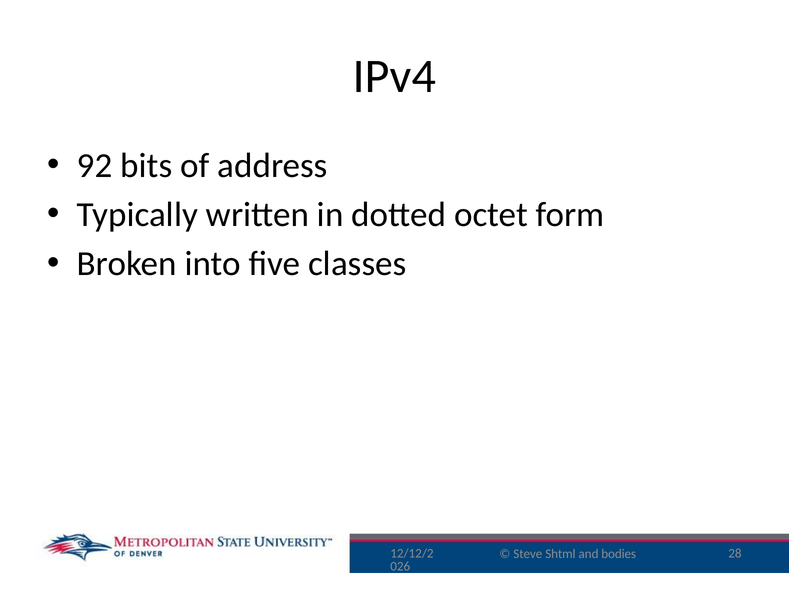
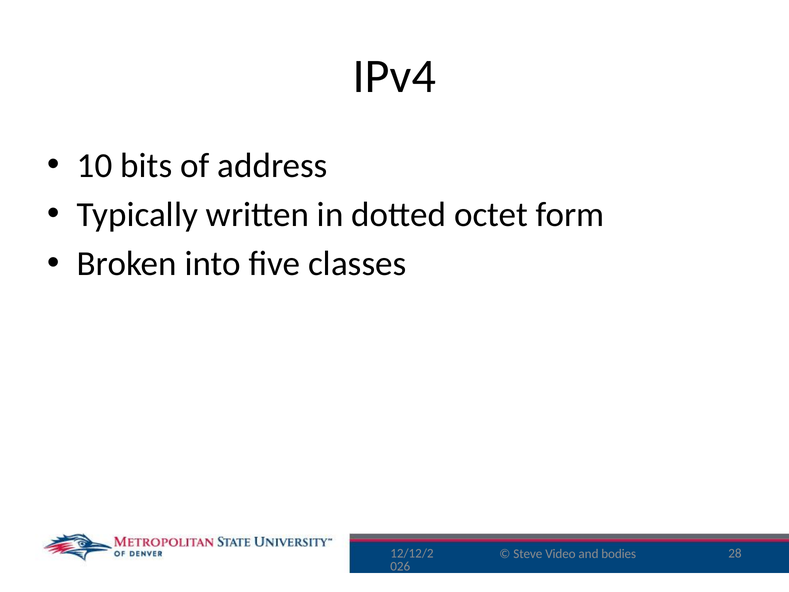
92: 92 -> 10
Shtml: Shtml -> Video
